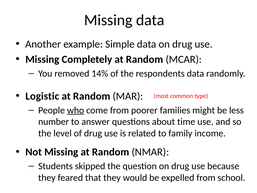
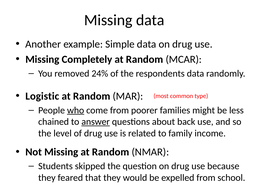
14%: 14% -> 24%
number: number -> chained
answer underline: none -> present
time: time -> back
